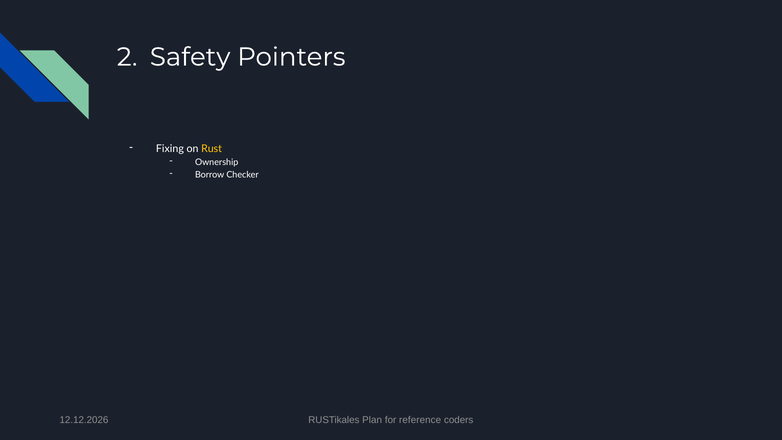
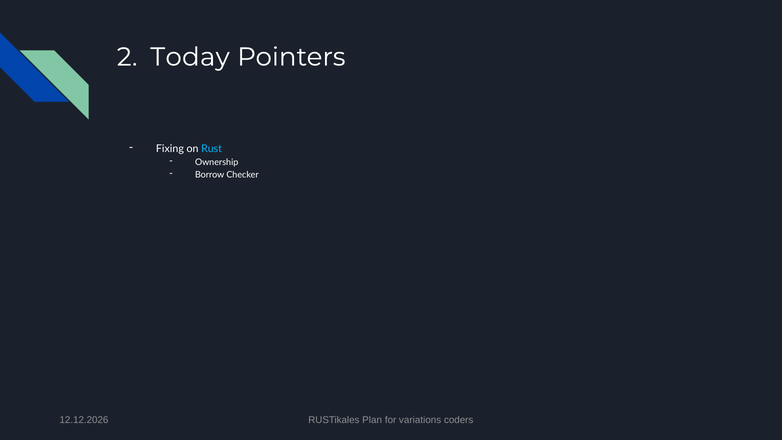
Safety: Safety -> Today
Rust colour: yellow -> light blue
reference: reference -> variations
